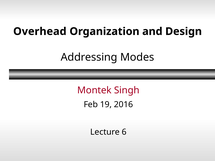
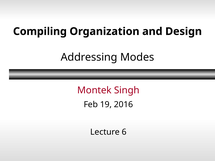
Overhead: Overhead -> Compiling
